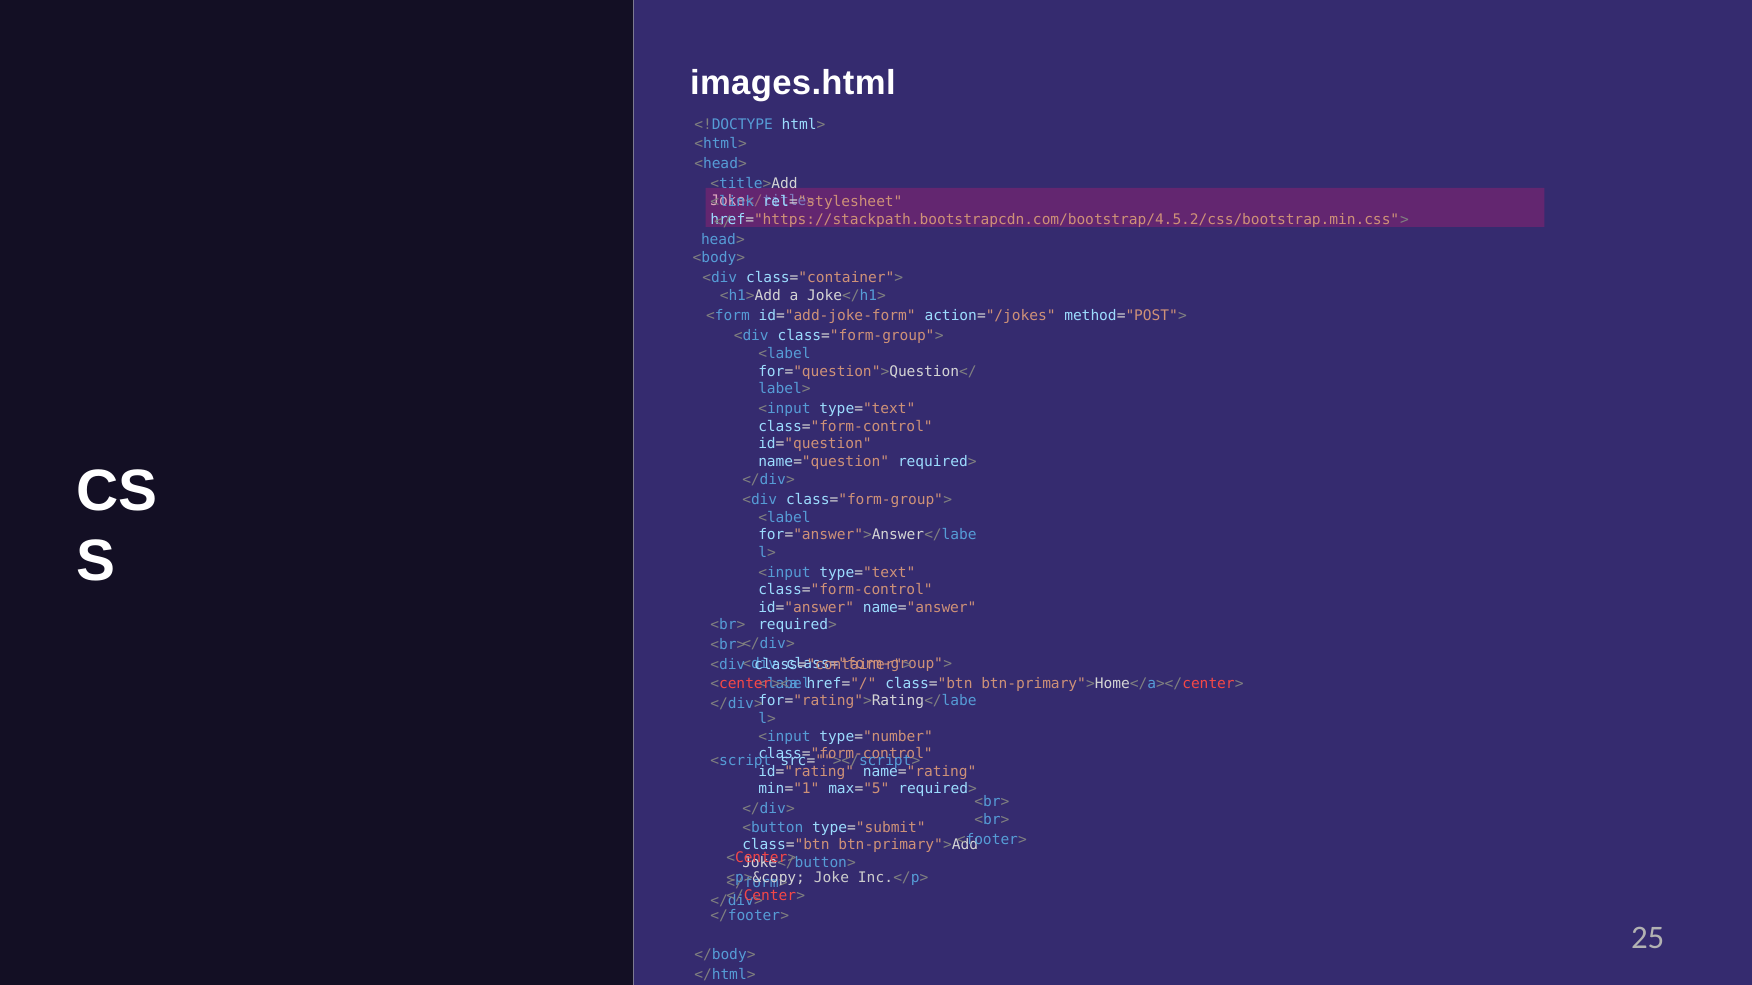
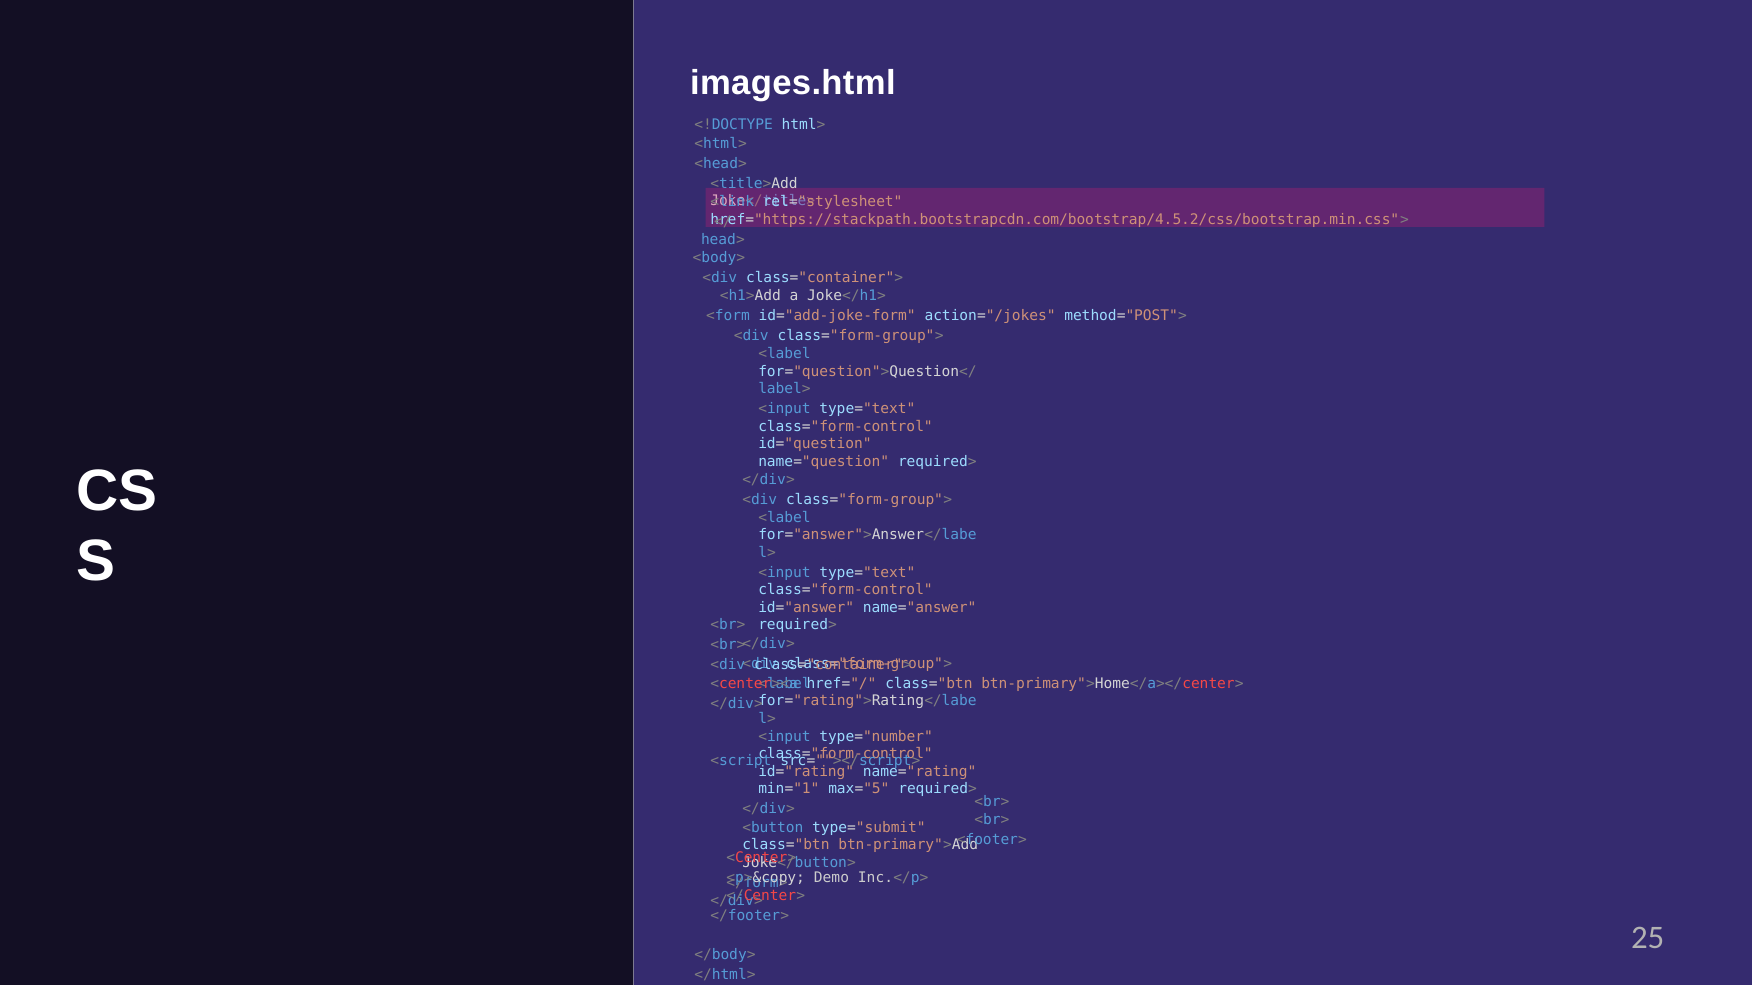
Joke: Joke -> Demo
